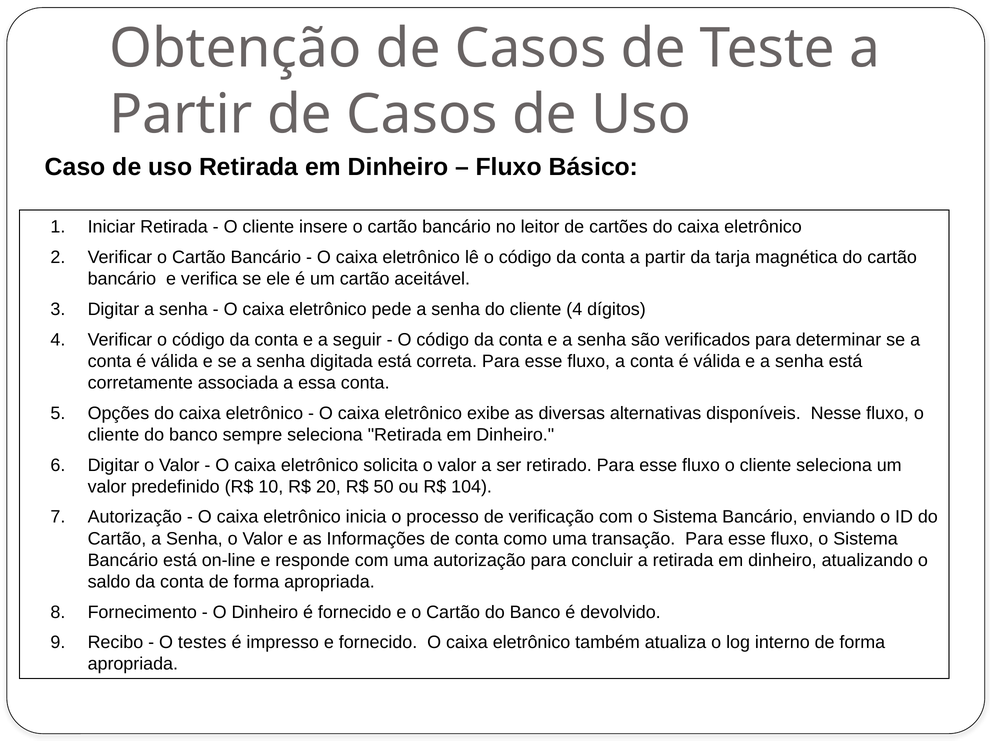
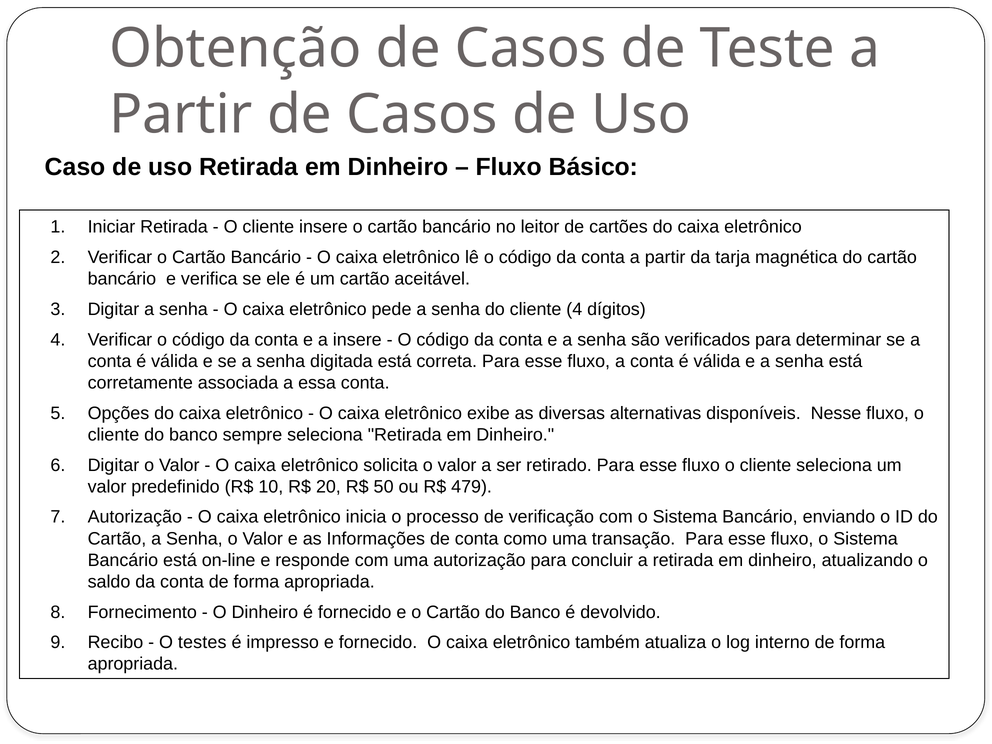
a seguir: seguir -> insere
104: 104 -> 479
